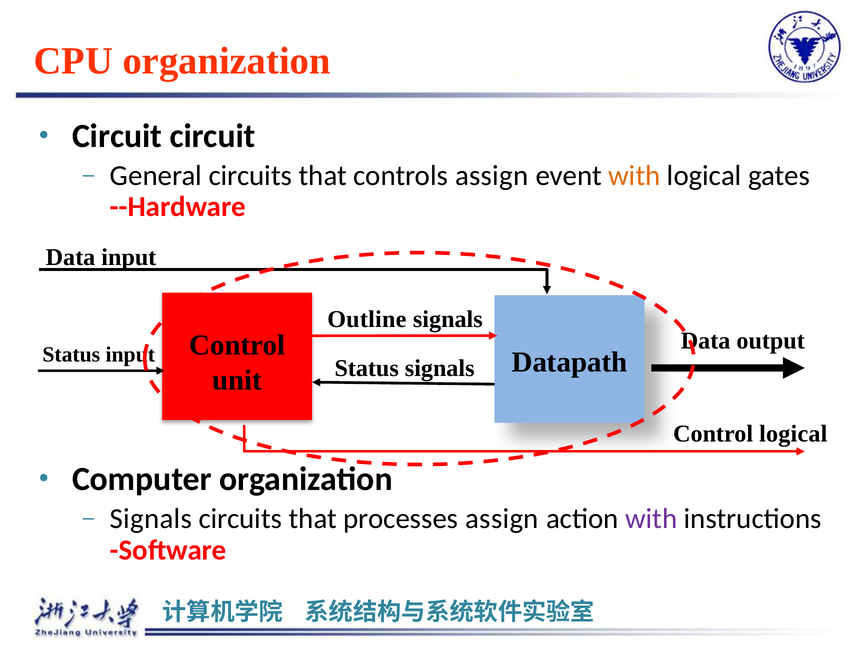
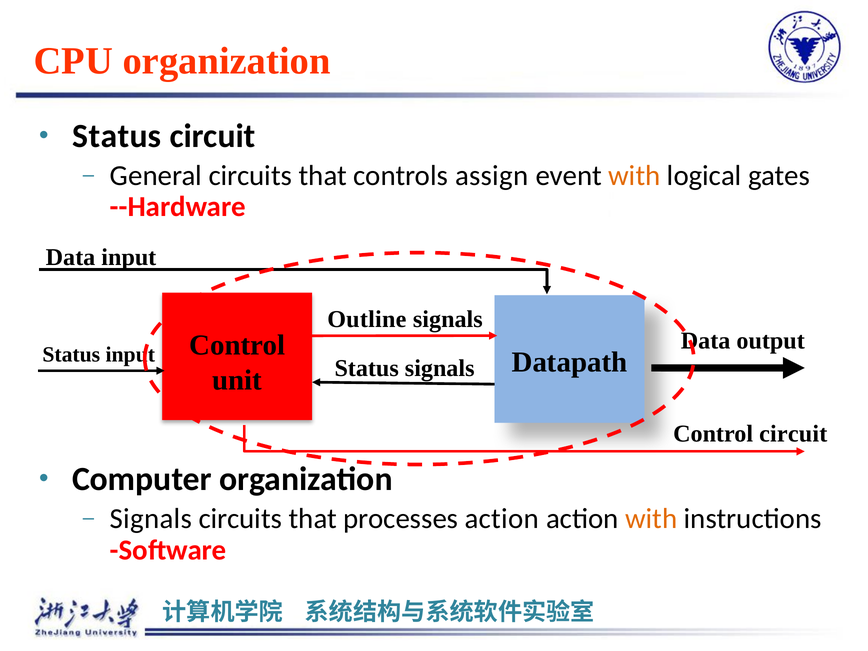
Circuit at (117, 136): Circuit -> Status
Control logical: logical -> circuit
processes assign: assign -> action
with at (651, 519) colour: purple -> orange
